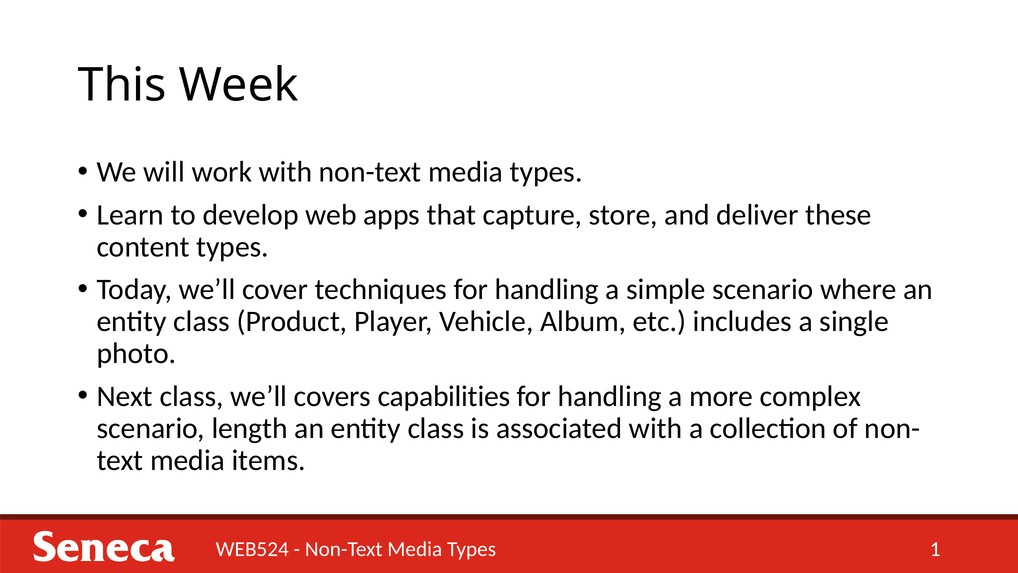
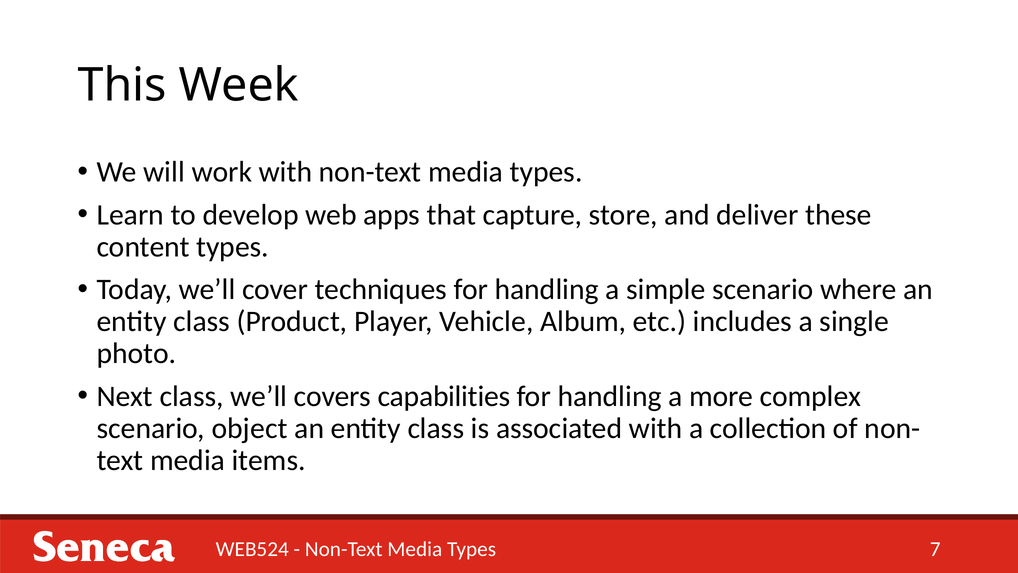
length: length -> object
1: 1 -> 7
